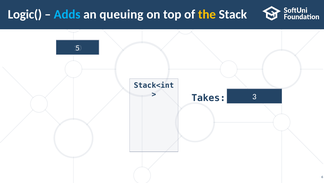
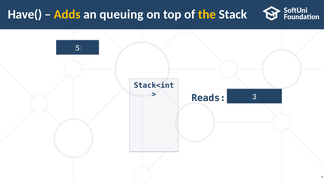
Logic(: Logic( -> Have(
Adds colour: light blue -> yellow
Takes: Takes -> Reads
